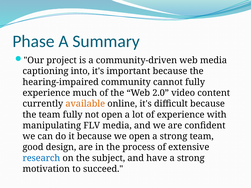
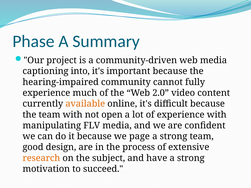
team fully: fully -> with
we open: open -> page
research colour: blue -> orange
